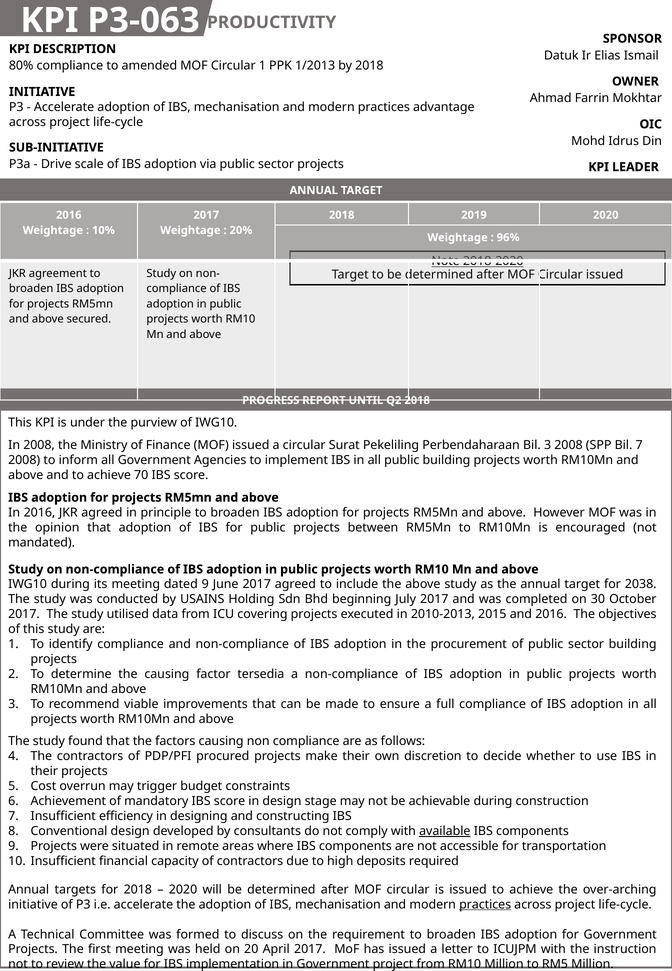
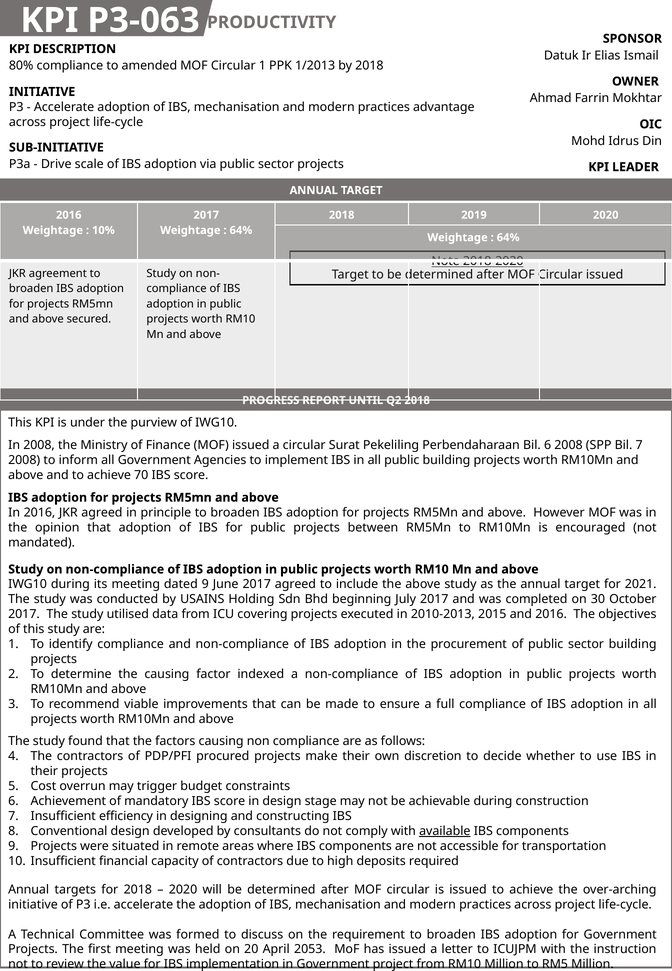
20% at (241, 230): 20% -> 64%
96% at (508, 237): 96% -> 64%
Bil 3: 3 -> 6
2038: 2038 -> 2021
tersedia: tersedia -> indexed
practices at (485, 904) underline: present -> none
April 2017: 2017 -> 2053
